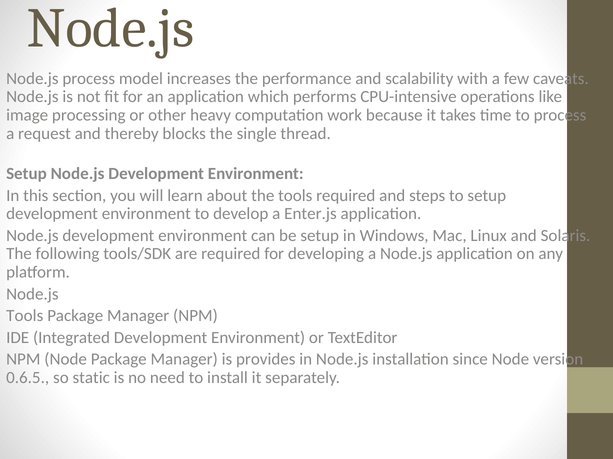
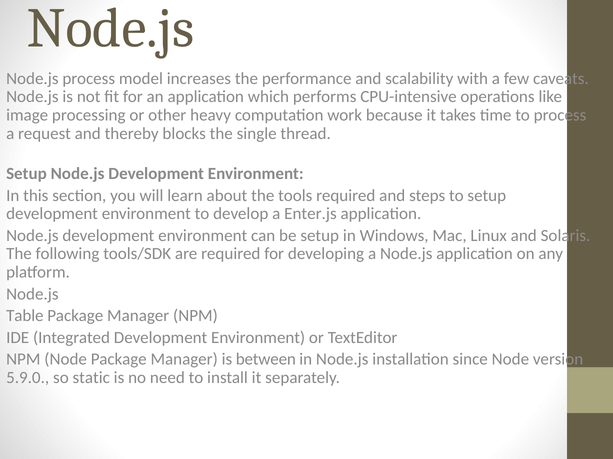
Tools at (25, 316): Tools -> Table
provides: provides -> between
0.6.5: 0.6.5 -> 5.9.0
